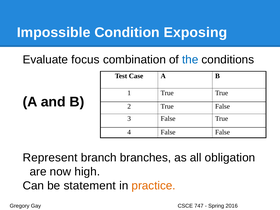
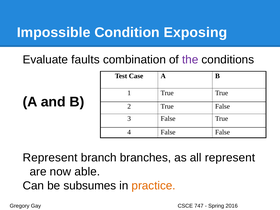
focus: focus -> faults
the colour: blue -> purple
all obligation: obligation -> represent
high: high -> able
statement: statement -> subsumes
